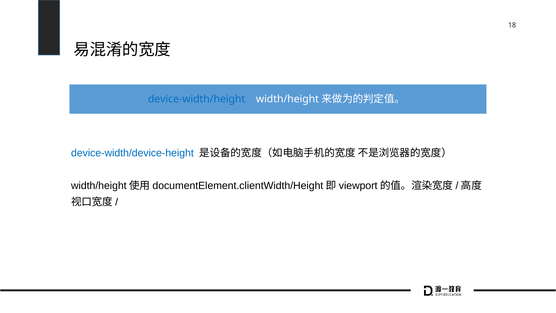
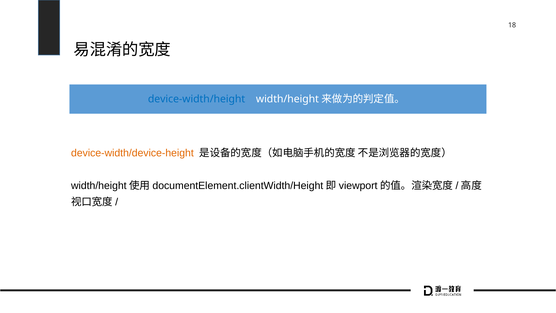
device-width/device-height colour: blue -> orange
